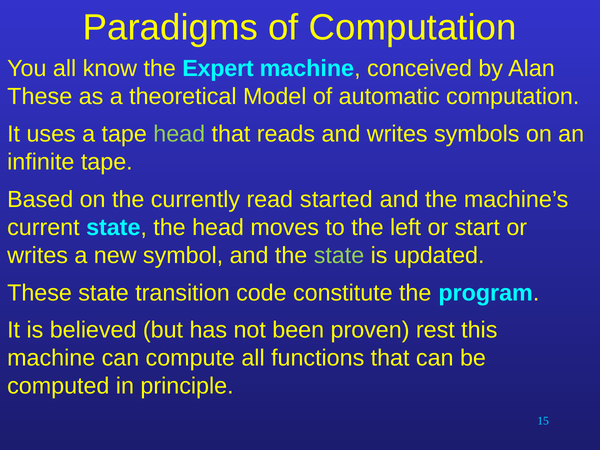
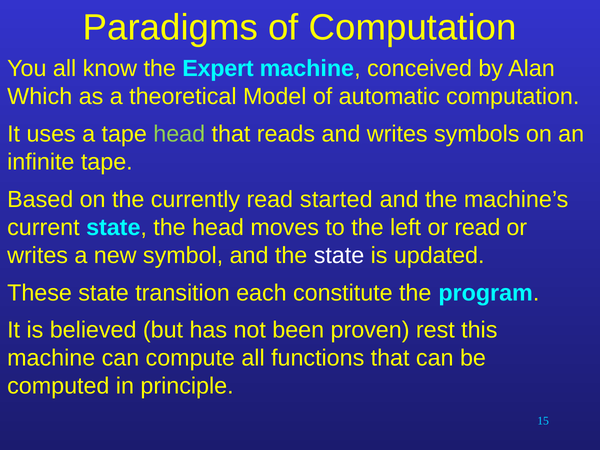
These at (40, 97): These -> Which
or start: start -> read
state at (339, 255) colour: light green -> white
code: code -> each
